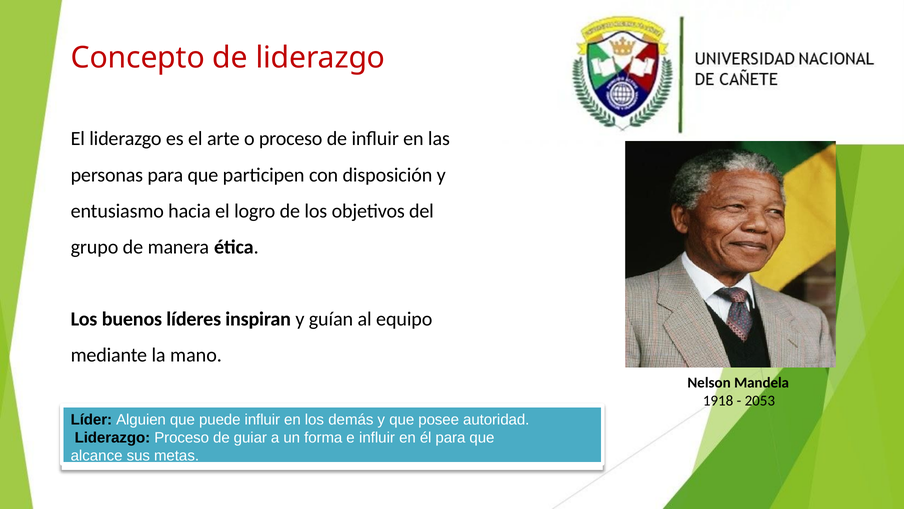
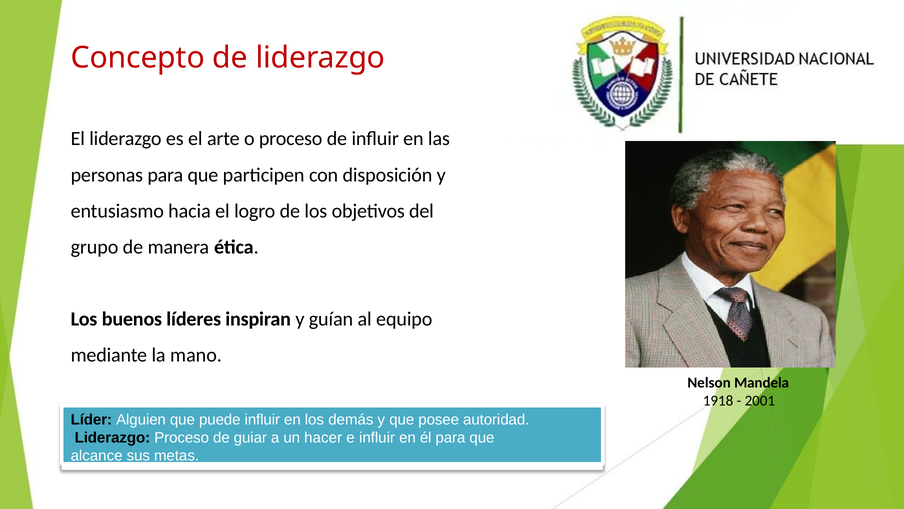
2053: 2053 -> 2001
forma: forma -> hacer
